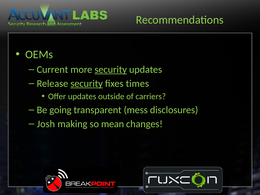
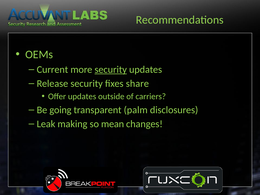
security at (87, 84) underline: present -> none
times: times -> share
mess: mess -> palm
Josh: Josh -> Leak
